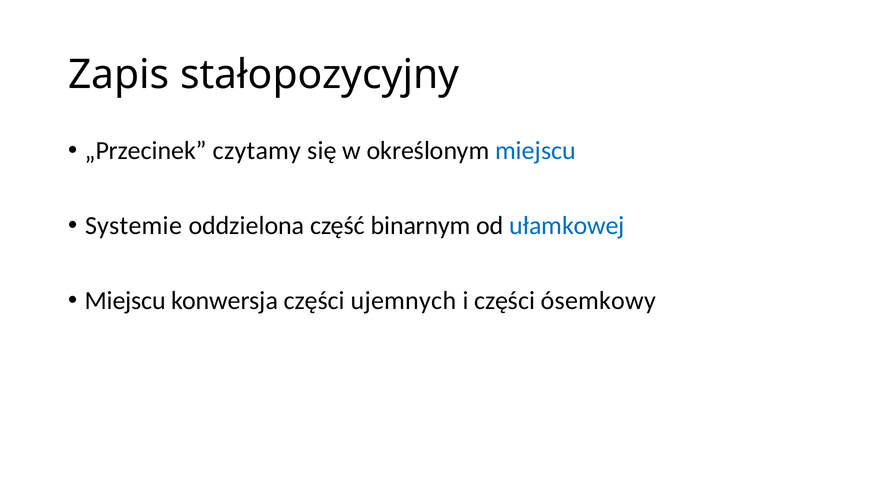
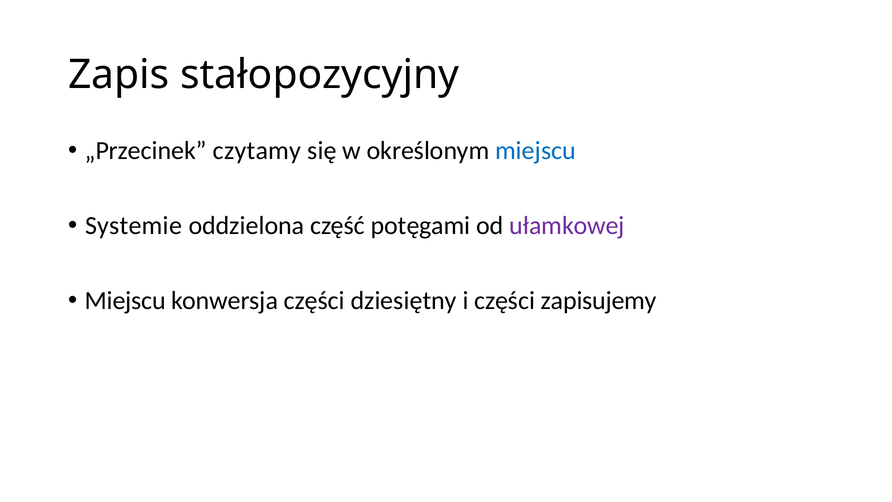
binarnym: binarnym -> potęgami
ułamkowej colour: blue -> purple
ujemnych: ujemnych -> dziesiętny
ósemkowy: ósemkowy -> zapisujemy
